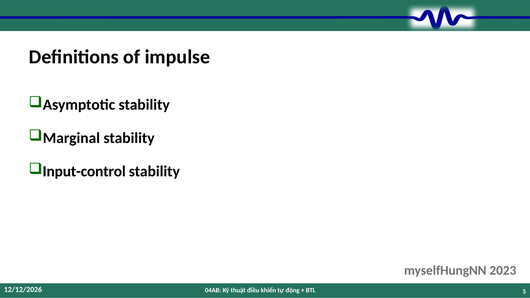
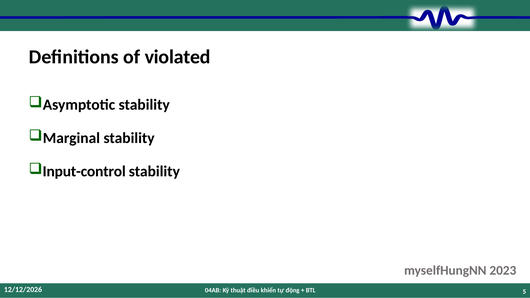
impulse: impulse -> violated
